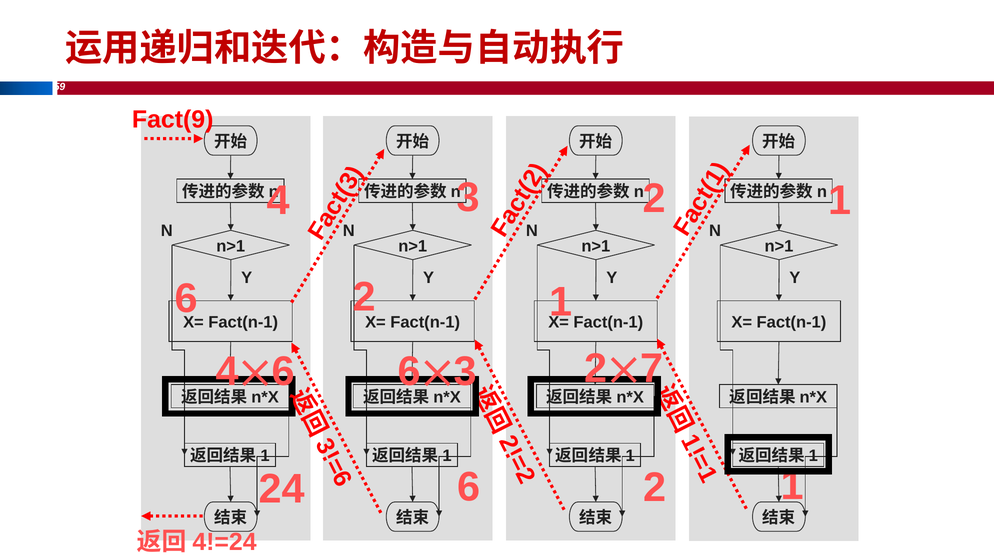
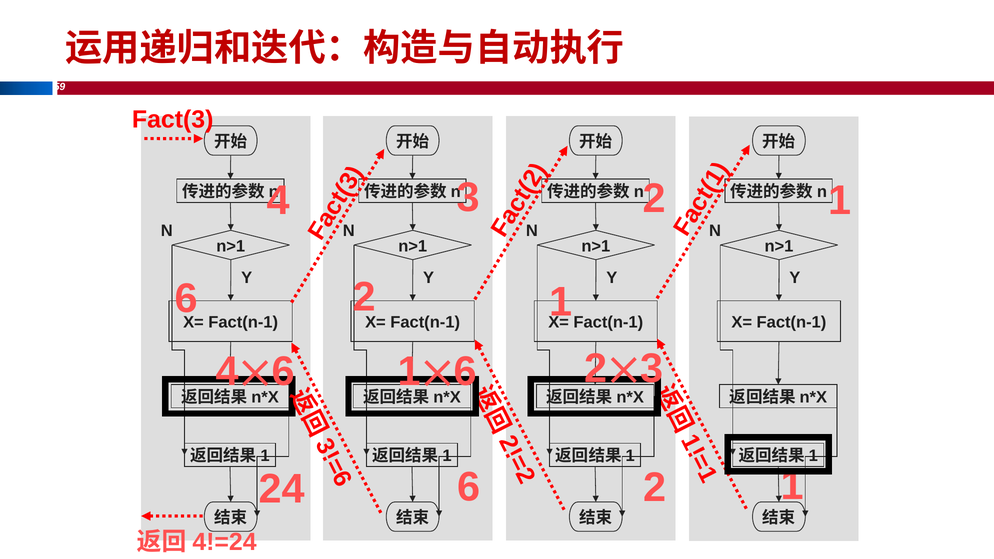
Fact(9: Fact(9 -> Fact(3
6 6: 6 -> 1
3 at (465, 372): 3 -> 6
7 at (652, 368): 7 -> 3
